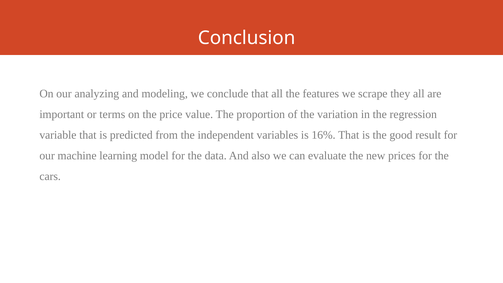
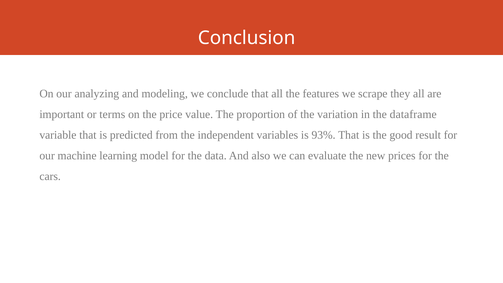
regression: regression -> dataframe
16%: 16% -> 93%
